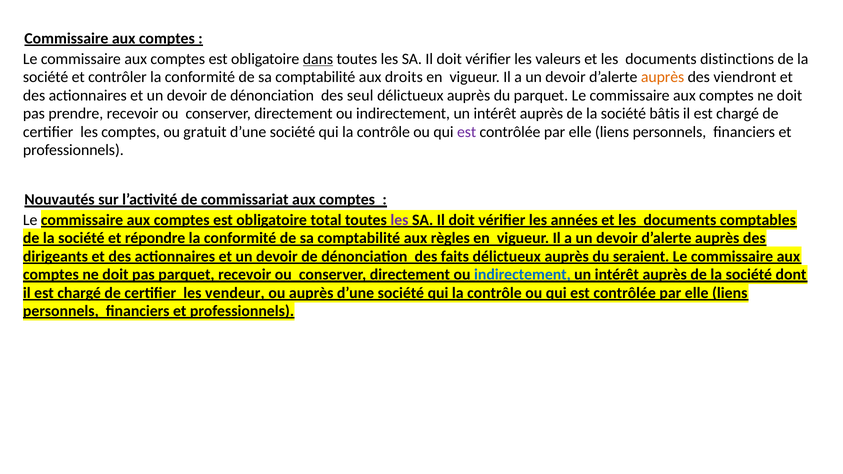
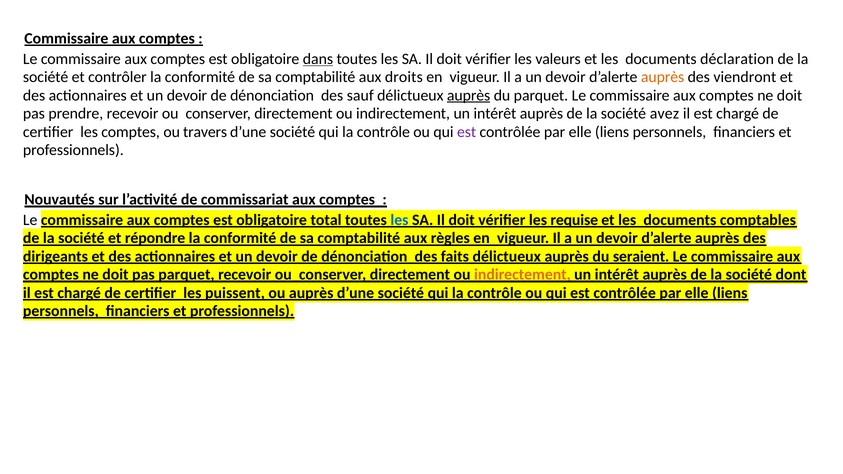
distinctions: distinctions -> déclaration
seul: seul -> sauf
auprès at (469, 95) underline: none -> present
bâtis: bâtis -> avez
gratuit: gratuit -> travers
les at (399, 220) colour: purple -> blue
années: années -> requise
indirectement at (522, 275) colour: blue -> orange
vendeur: vendeur -> puissent
